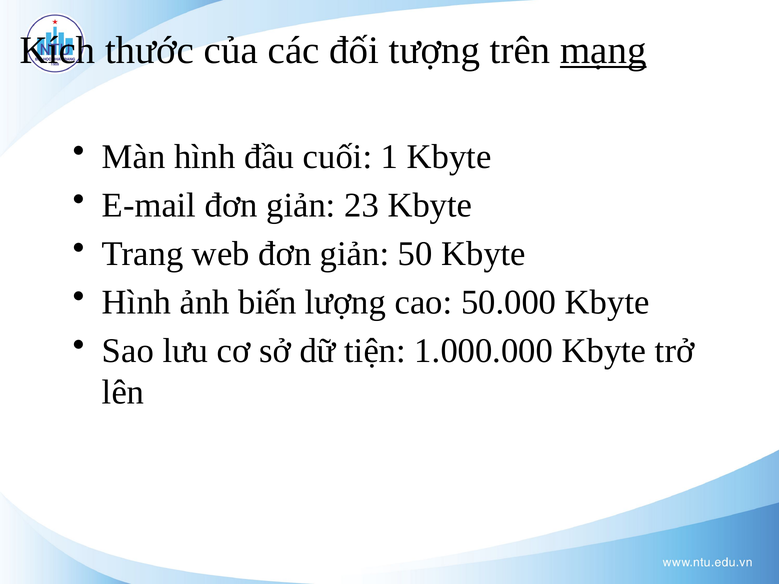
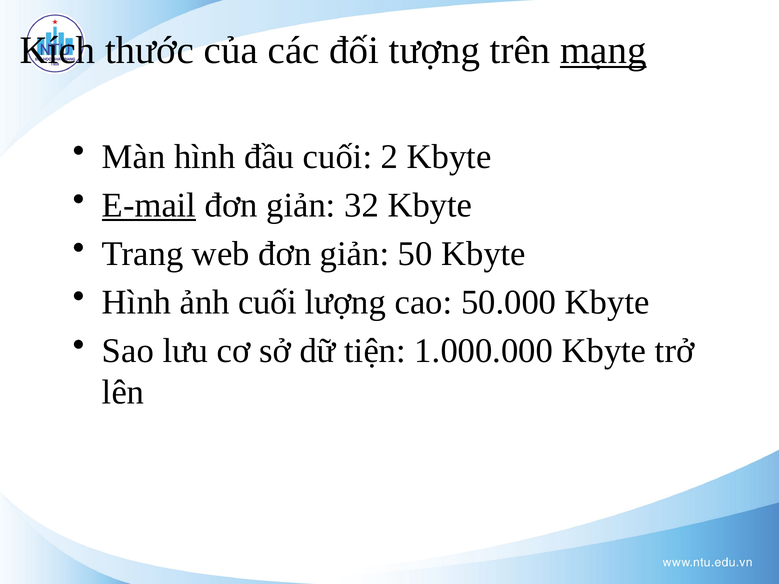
1: 1 -> 2
E-mail underline: none -> present
23: 23 -> 32
ảnh biến: biến -> cuối
